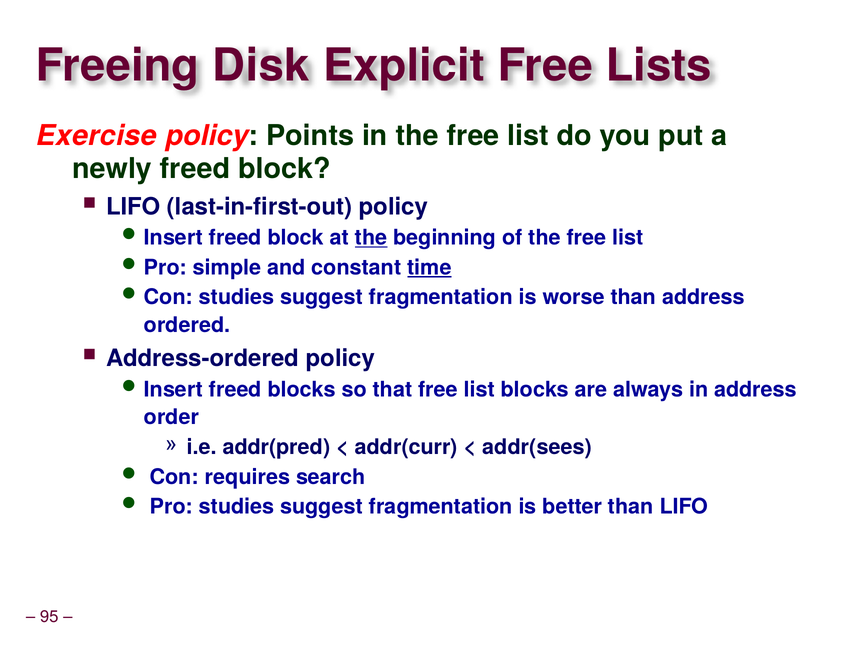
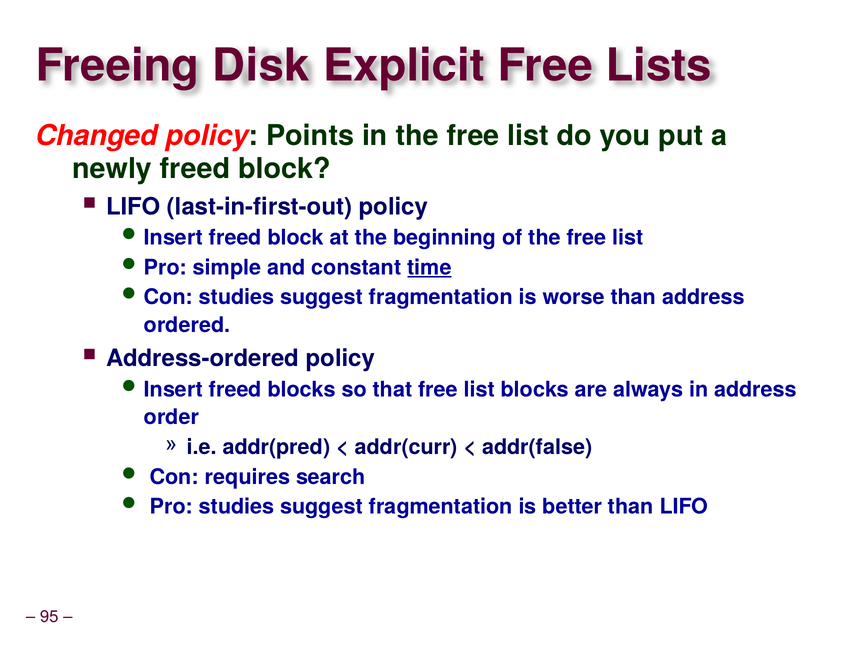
Exercise: Exercise -> Changed
the at (371, 238) underline: present -> none
addr(sees: addr(sees -> addr(false
